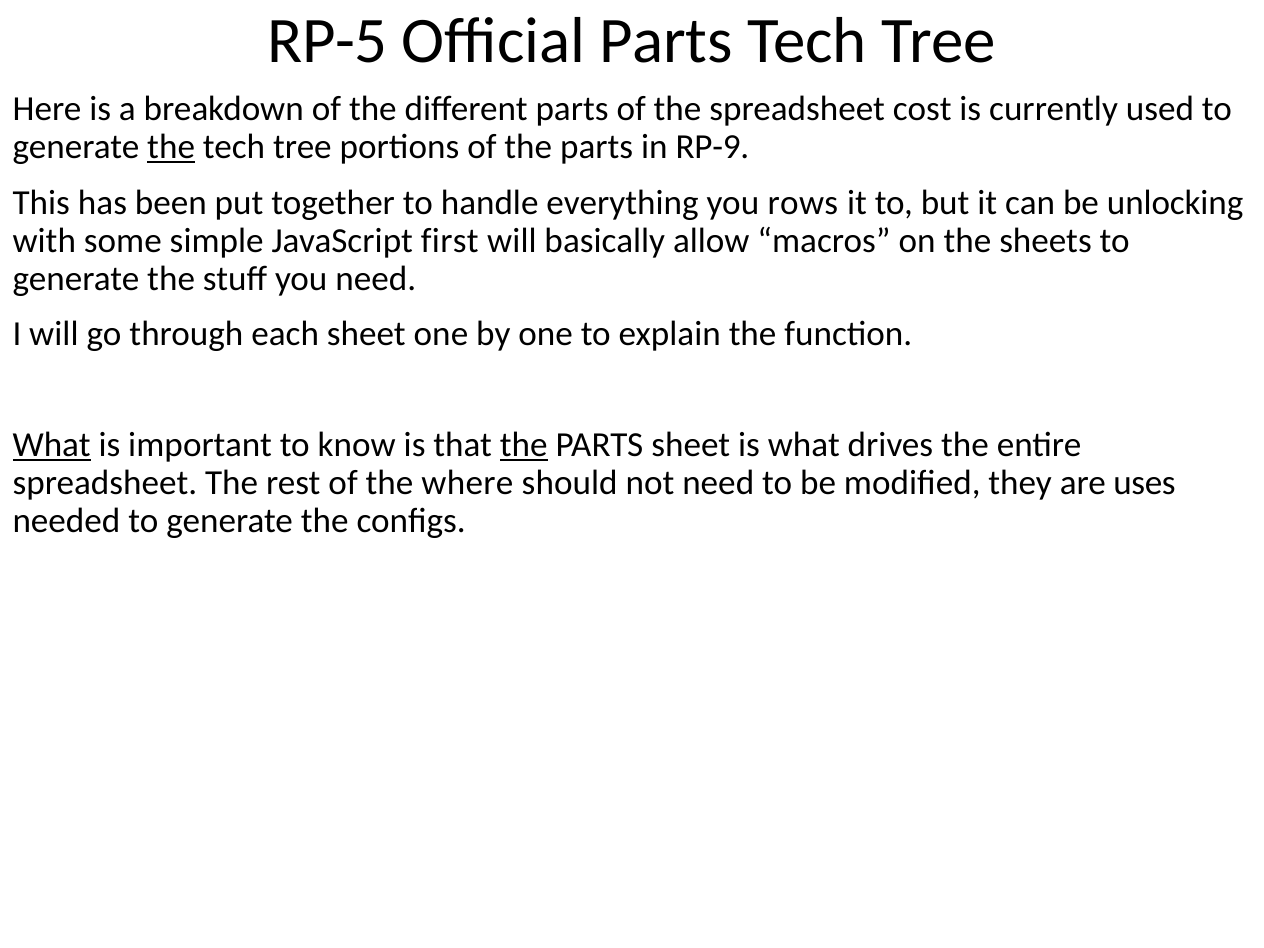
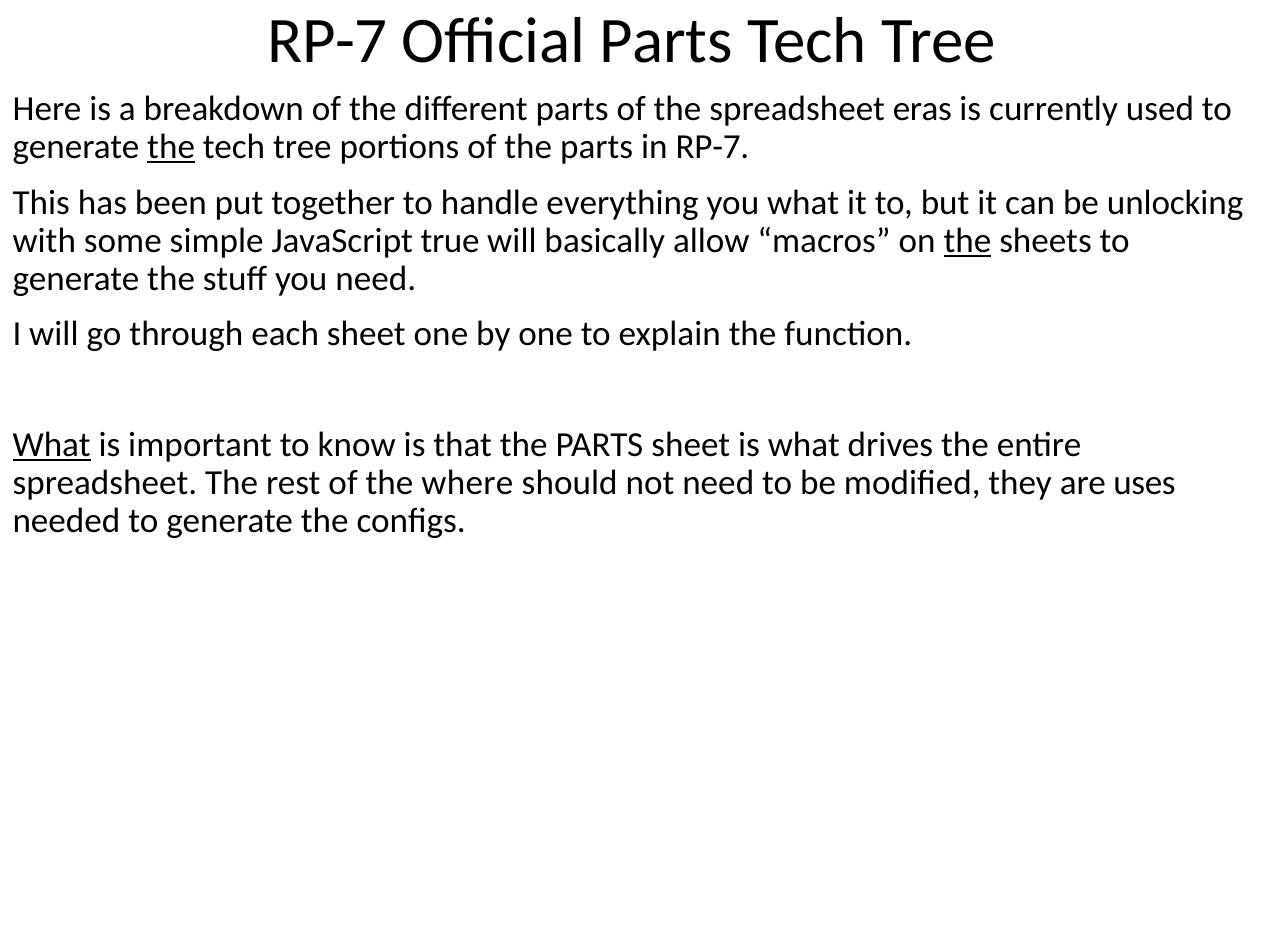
RP-5 at (328, 41): RP-5 -> RP-7
cost: cost -> eras
in RP-9: RP-9 -> RP-7
you rows: rows -> what
first: first -> true
the at (967, 241) underline: none -> present
the at (524, 445) underline: present -> none
